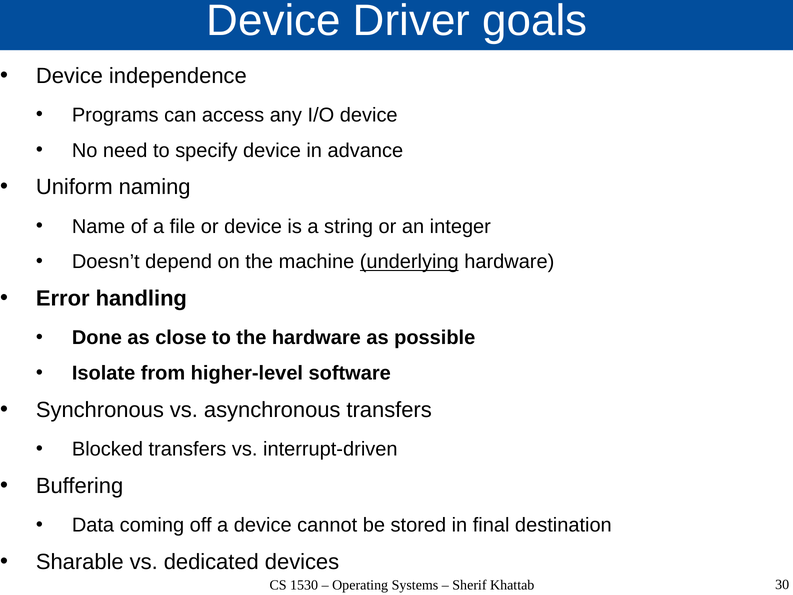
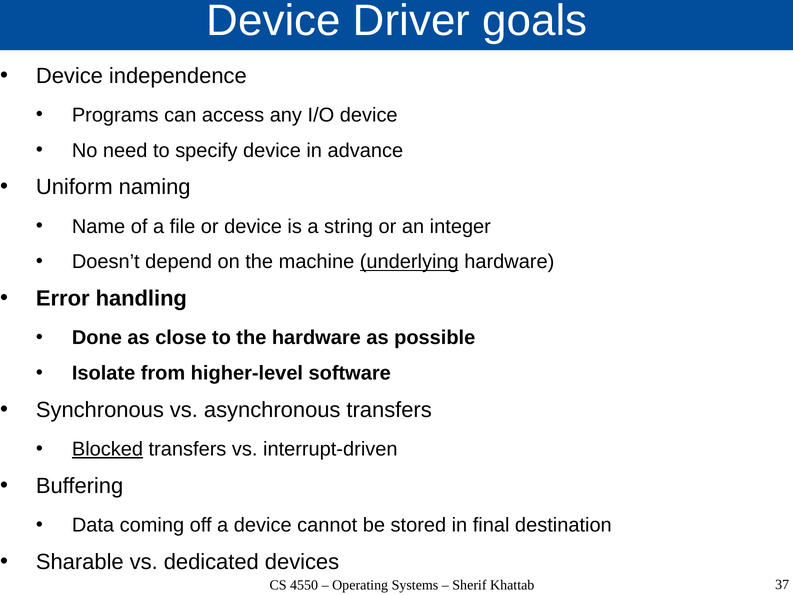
Blocked underline: none -> present
1530: 1530 -> 4550
30: 30 -> 37
